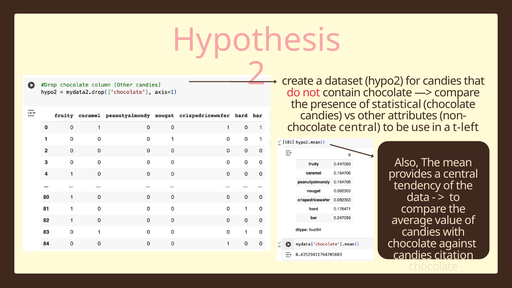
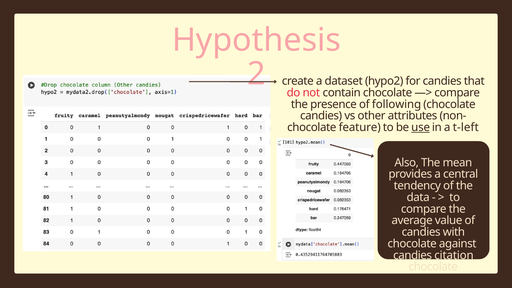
statistical: statistical -> following
chocolate central: central -> feature
use underline: none -> present
